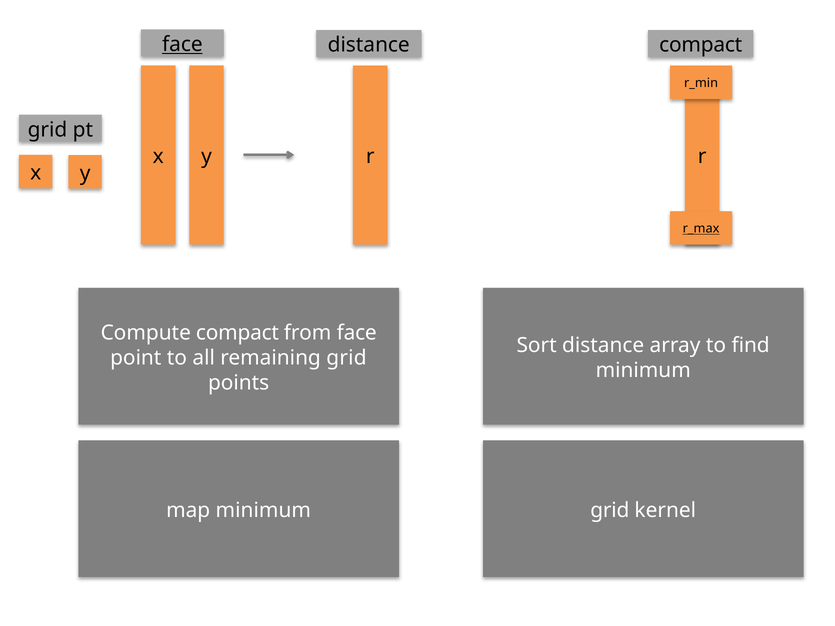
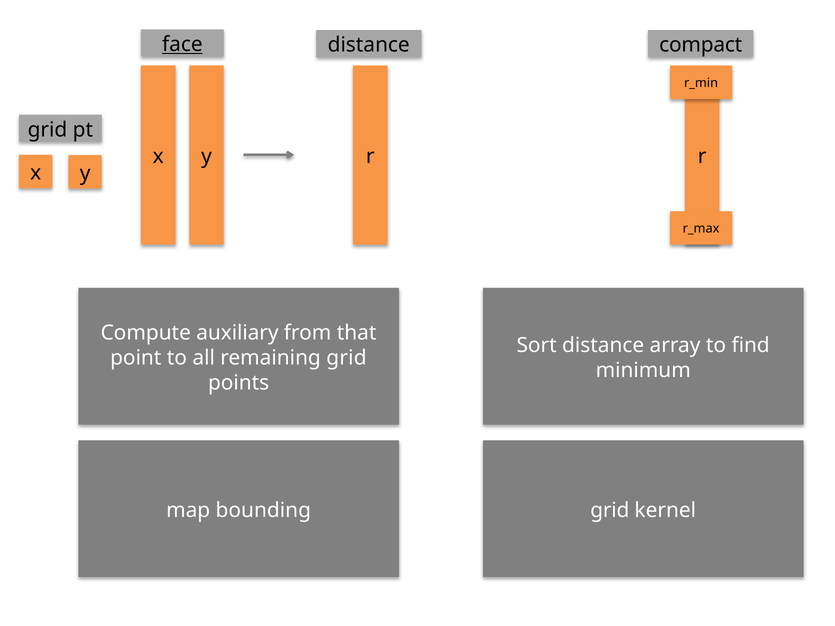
r_max underline: present -> none
Compute compact: compact -> auxiliary
from face: face -> that
map minimum: minimum -> bounding
